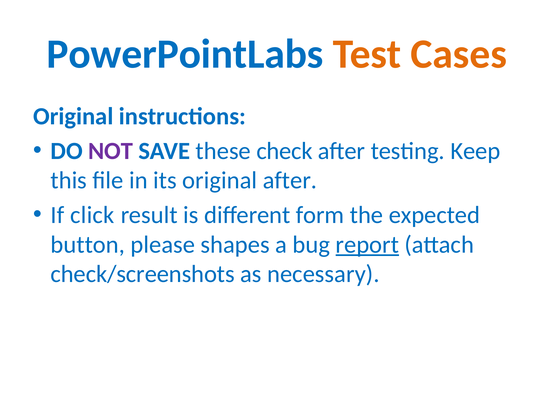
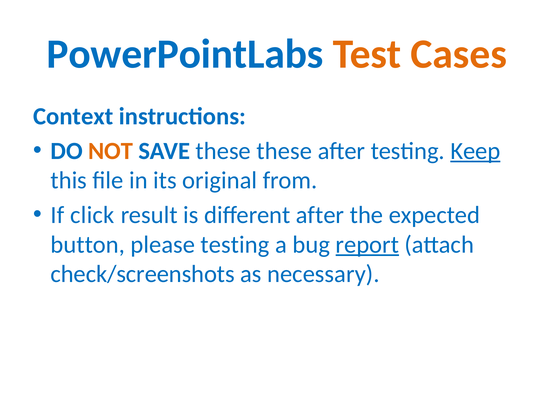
Original at (73, 116): Original -> Context
NOT colour: purple -> orange
these check: check -> these
Keep underline: none -> present
original after: after -> from
different form: form -> after
please shapes: shapes -> testing
